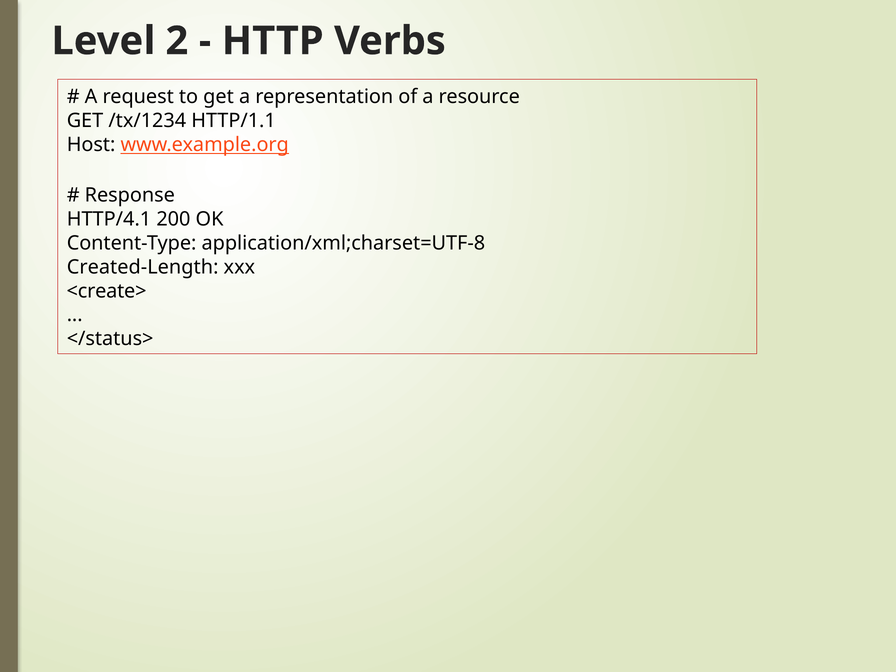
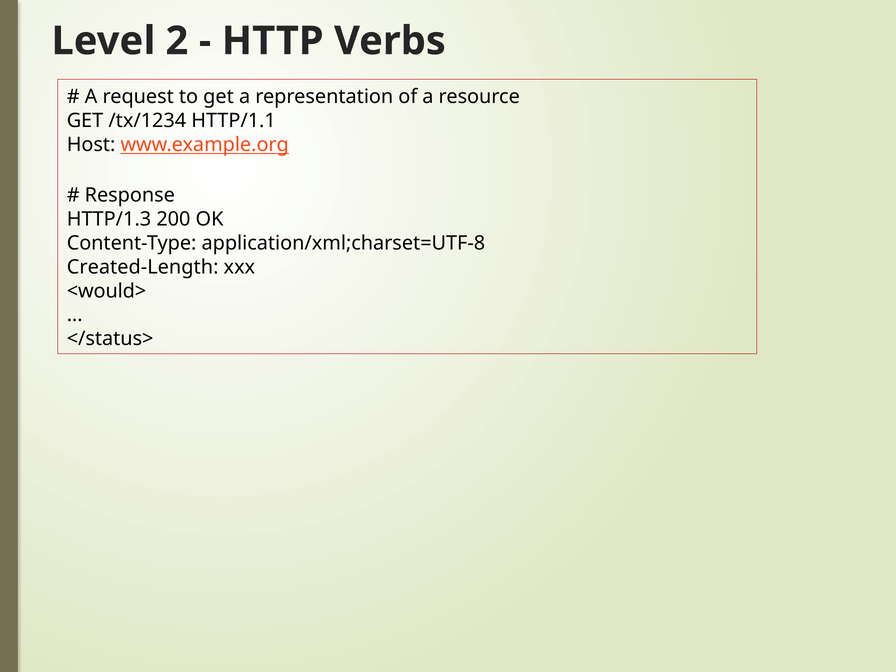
HTTP/4.1: HTTP/4.1 -> HTTP/1.3
<create>: <create> -> <would>
